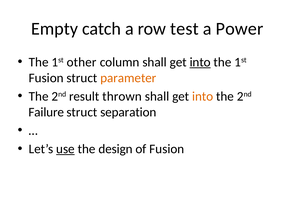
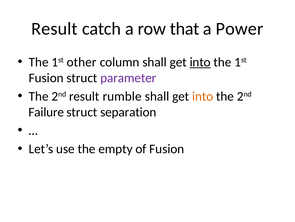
Empty at (55, 29): Empty -> Result
test: test -> that
parameter colour: orange -> purple
thrown: thrown -> rumble
use underline: present -> none
design: design -> empty
